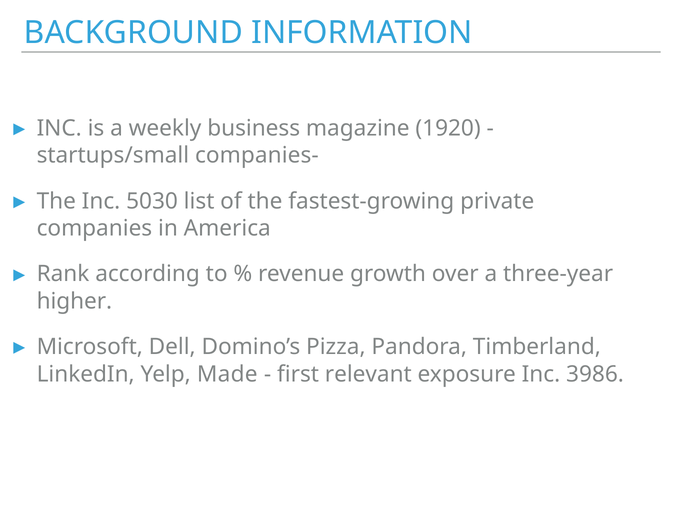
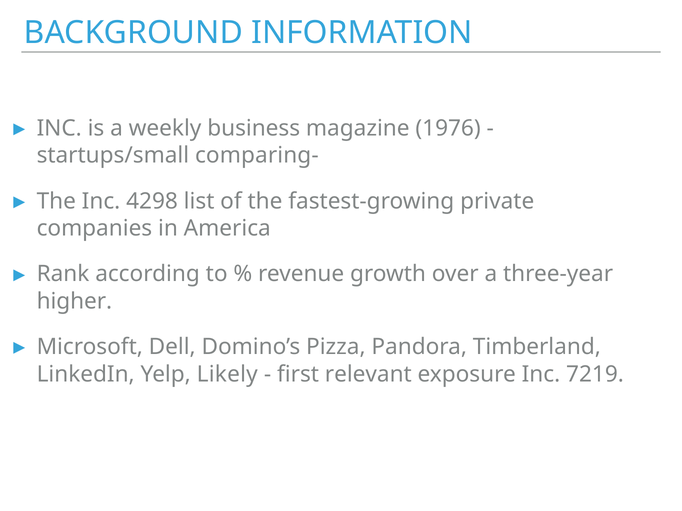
1920: 1920 -> 1976
companies-: companies- -> comparing-
5030: 5030 -> 4298
Made: Made -> Likely
3986: 3986 -> 7219
